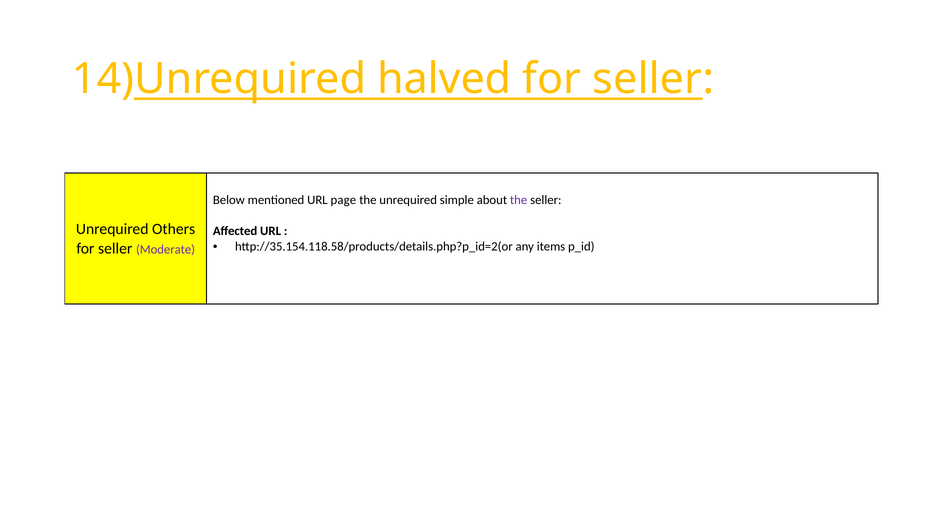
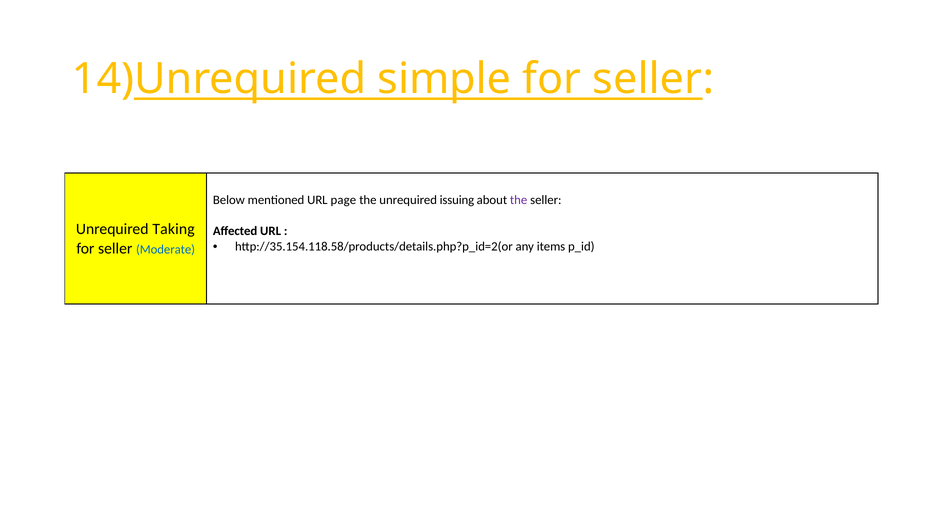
halved: halved -> simple
simple: simple -> issuing
Others: Others -> Taking
Moderate colour: purple -> blue
